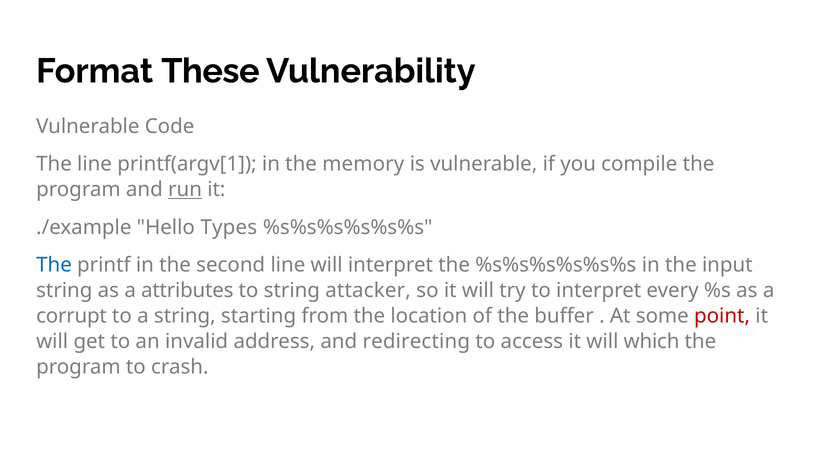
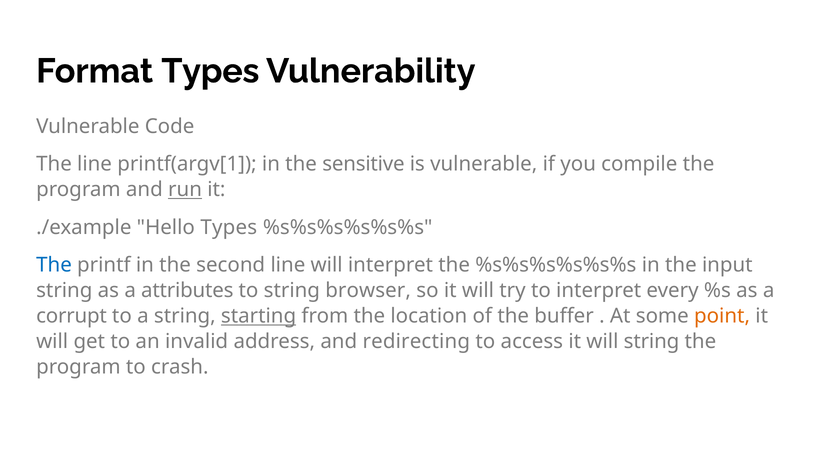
Format These: These -> Types
memory: memory -> sensitive
attacker: attacker -> browser
starting underline: none -> present
point colour: red -> orange
will which: which -> string
